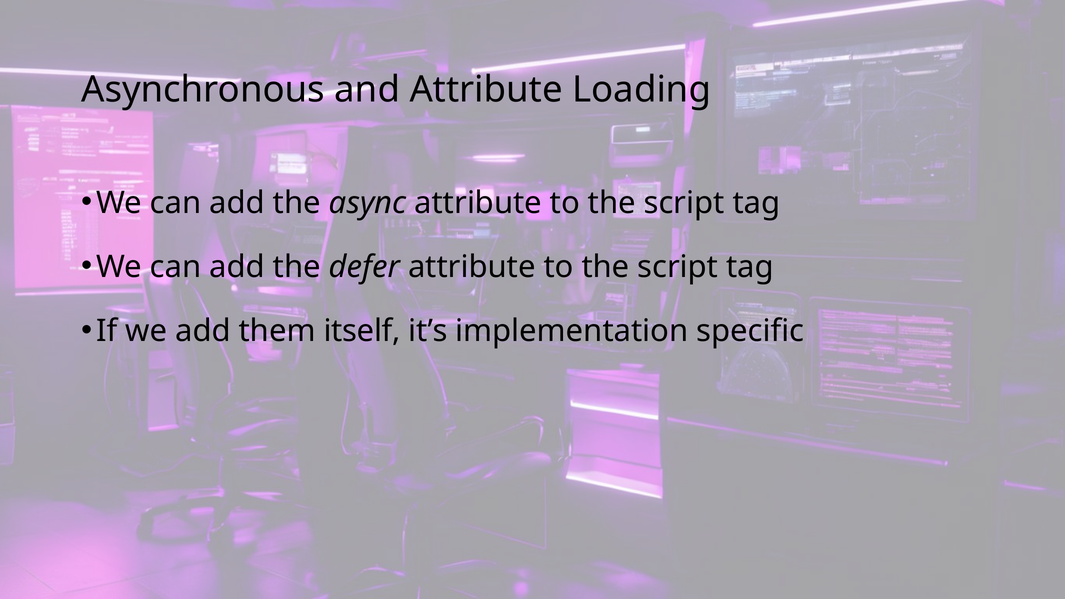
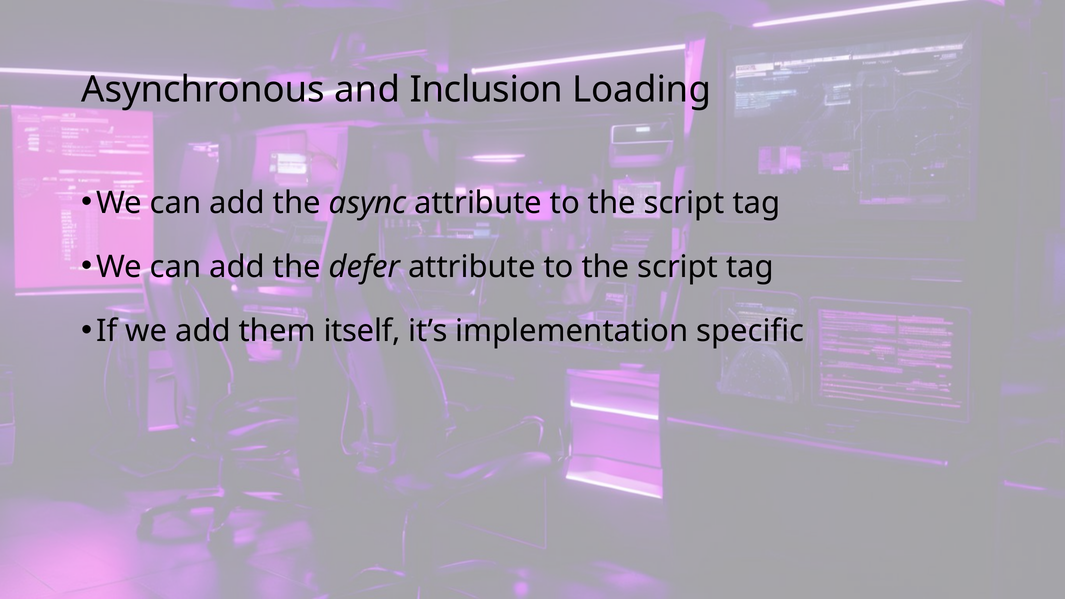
and Attribute: Attribute -> Inclusion
